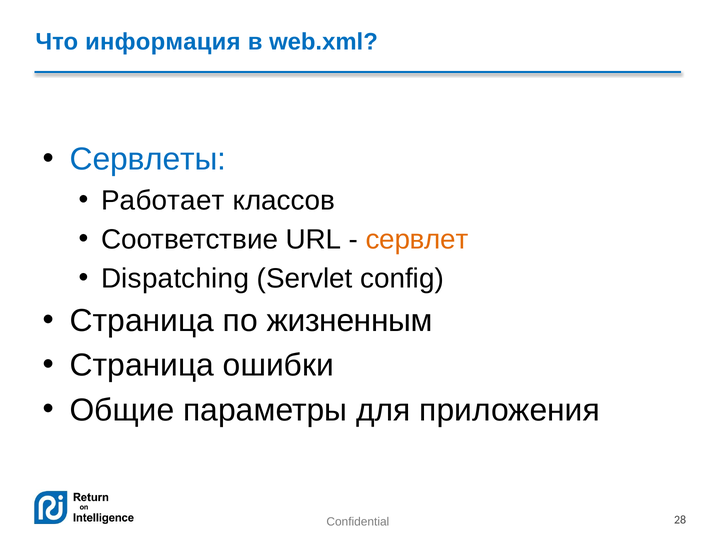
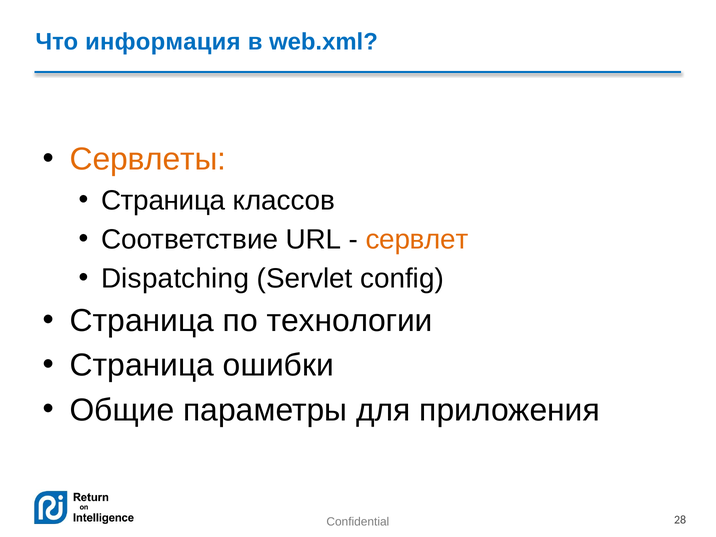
Сервлеты colour: blue -> orange
Работает at (163, 200): Работает -> Страница
жизненным: жизненным -> технологии
